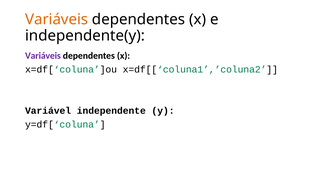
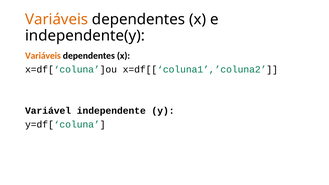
Variáveis at (43, 56) colour: purple -> orange
